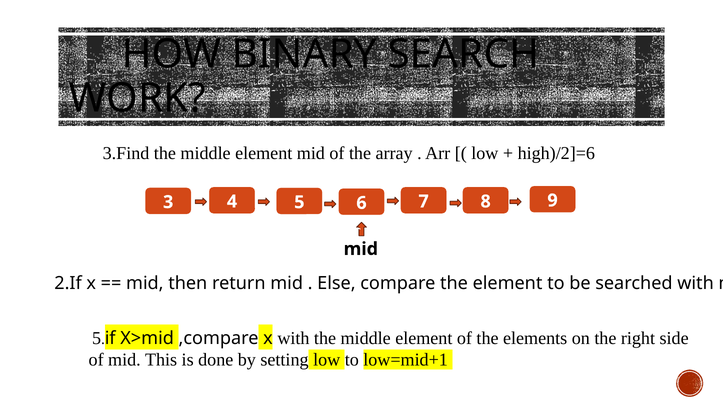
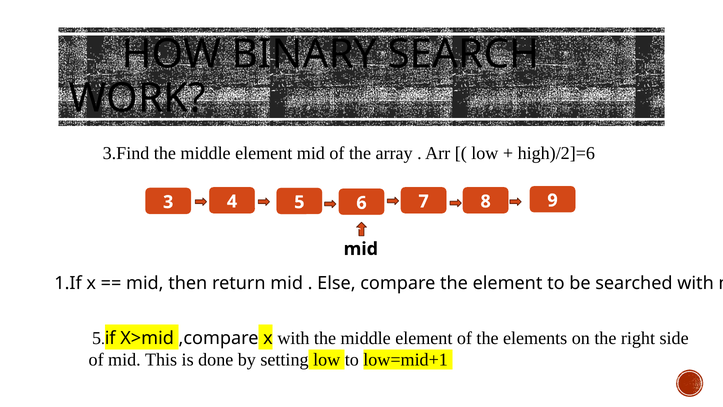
2.If: 2.If -> 1.If
